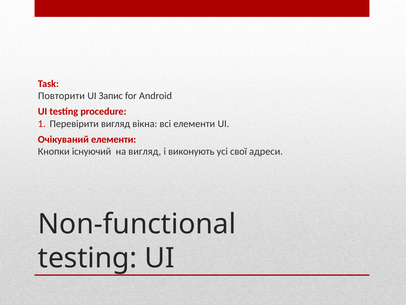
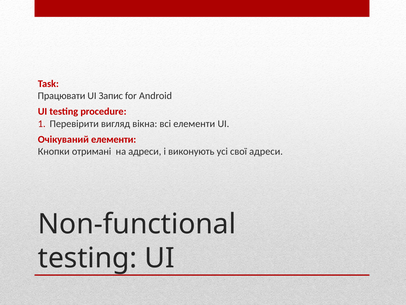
Повторити: Повторити -> Працювати
існуючий: існуючий -> отримані
на вигляд: вигляд -> адреси
